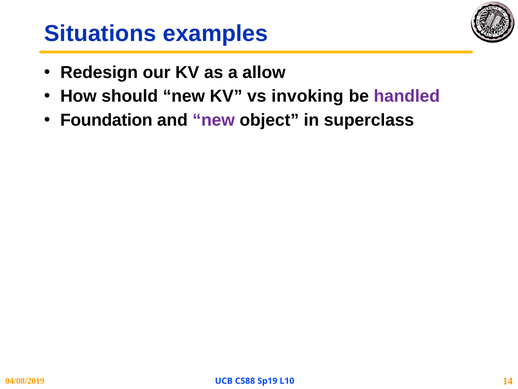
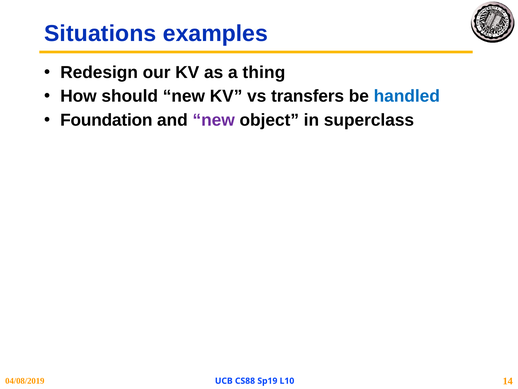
allow: allow -> thing
invoking: invoking -> transfers
handled colour: purple -> blue
